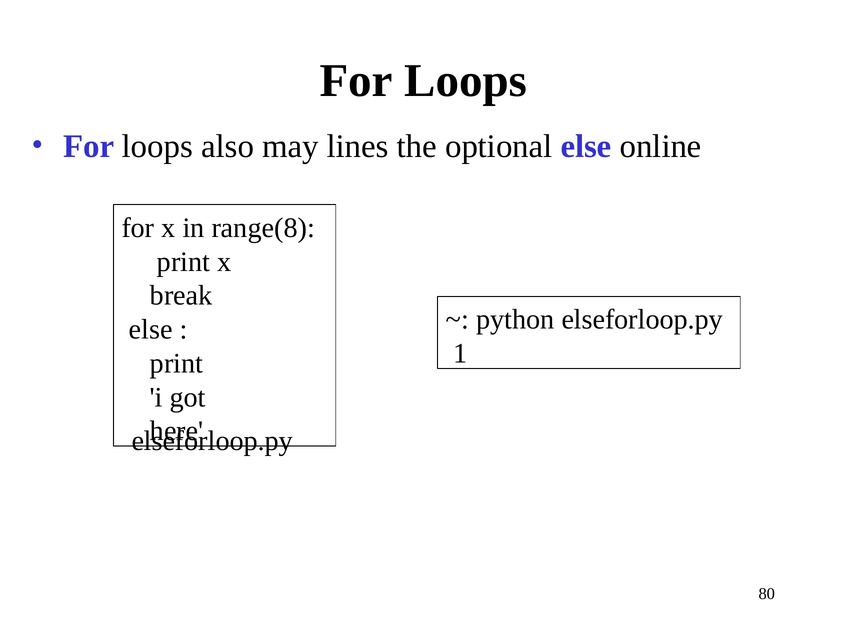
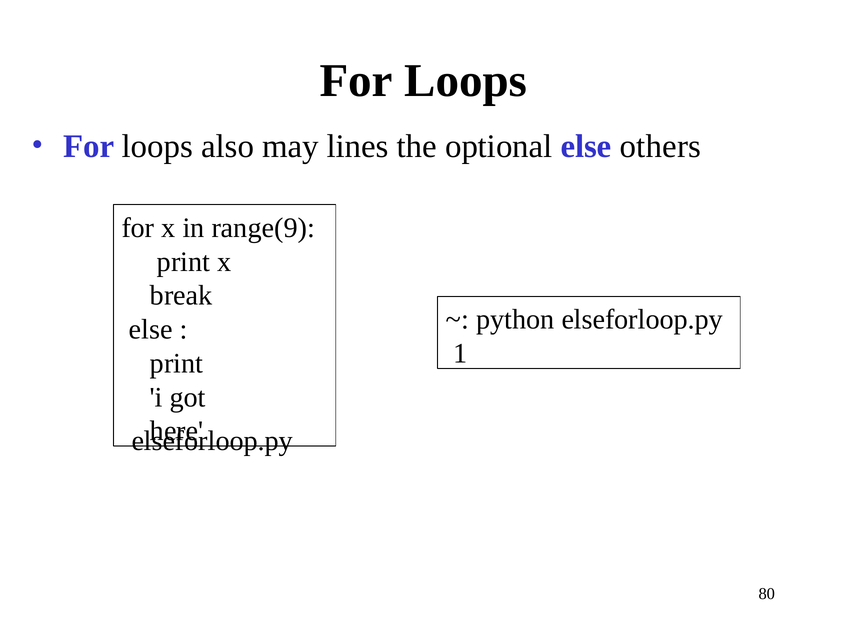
online: online -> others
range(8: range(8 -> range(9
